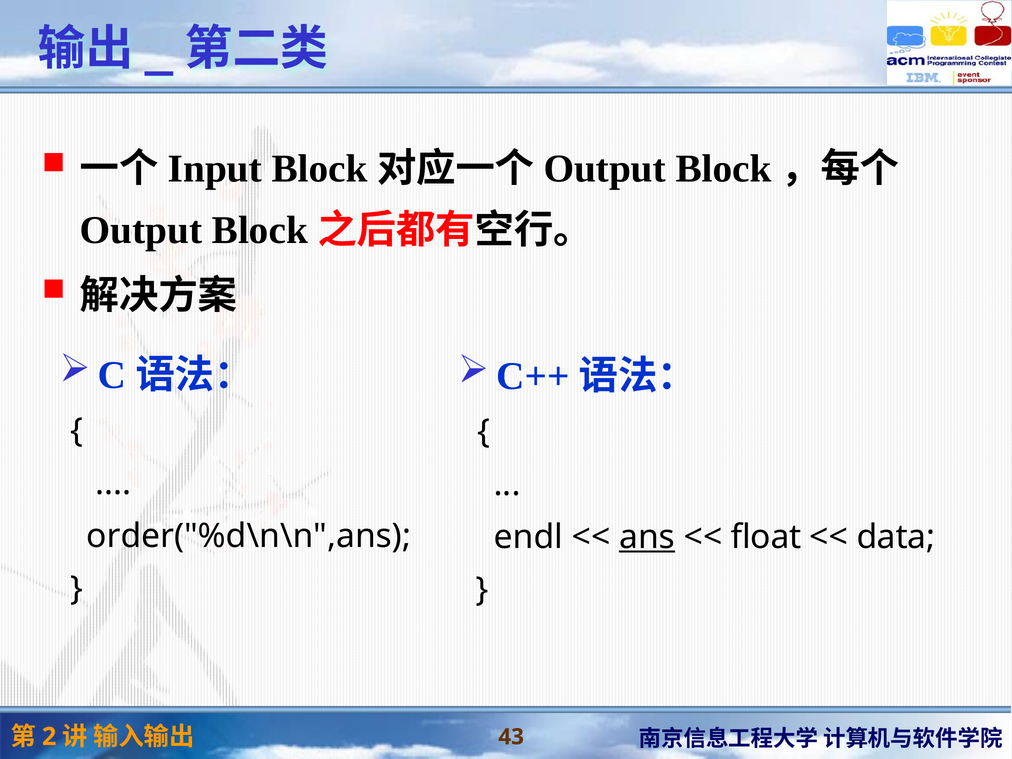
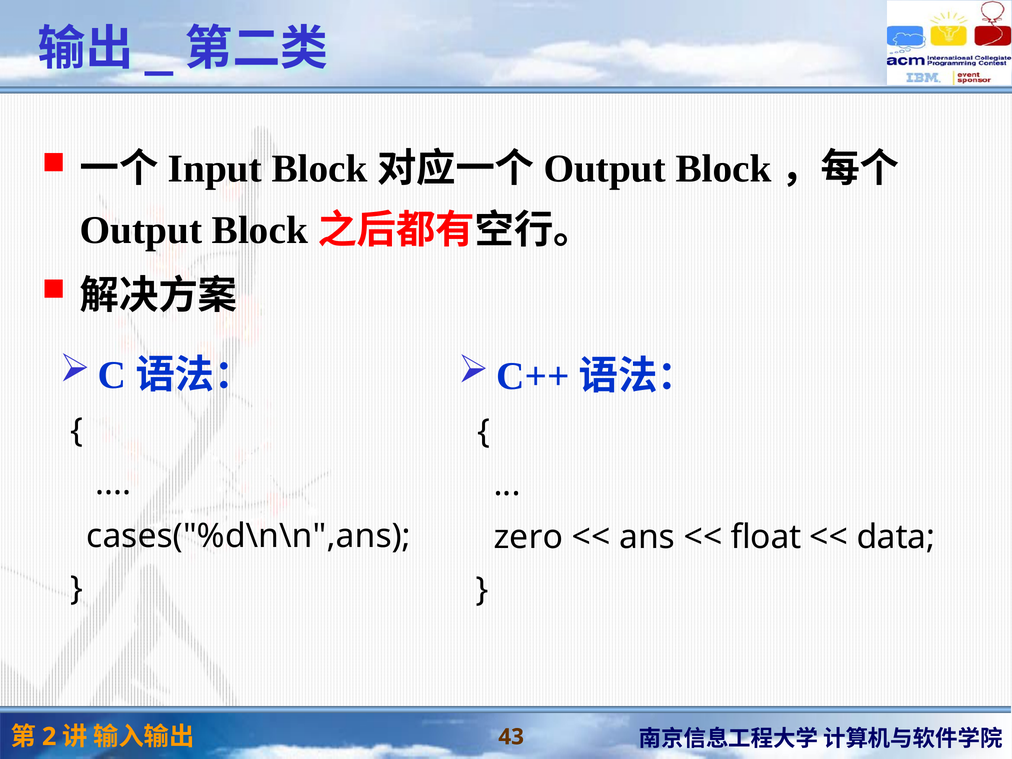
order("%d\n\n",ans: order("%d\n\n",ans -> cases("%d\n\n",ans
endl: endl -> zero
ans underline: present -> none
